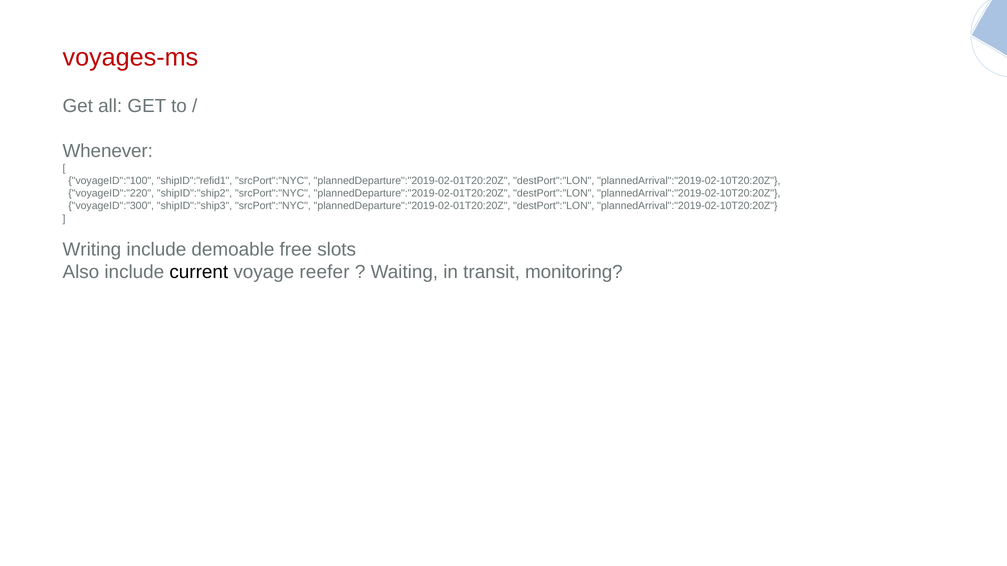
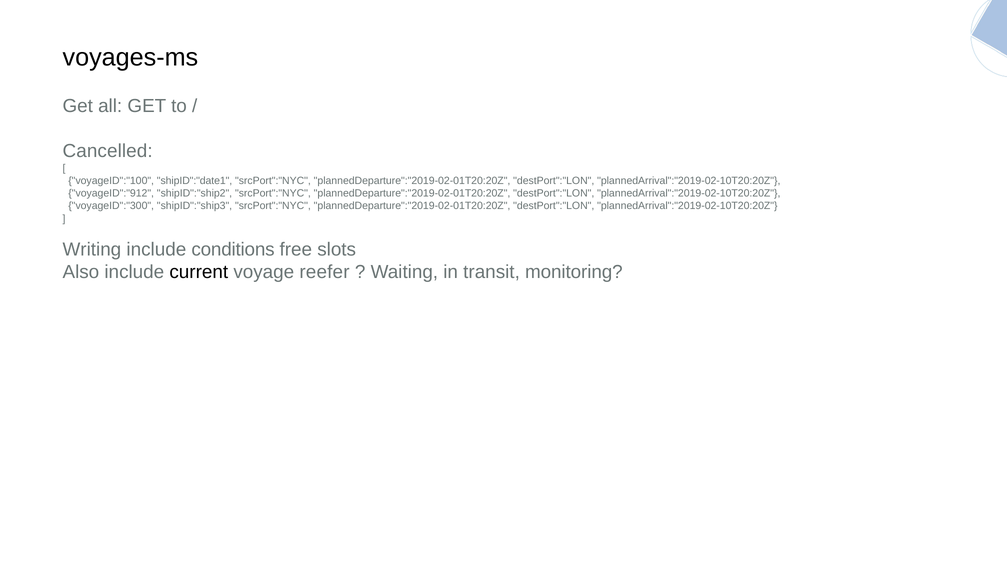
voyages-ms colour: red -> black
Whenever: Whenever -> Cancelled
shipID":"refid1: shipID":"refid1 -> shipID":"date1
voyageID":"220: voyageID":"220 -> voyageID":"912
demoable: demoable -> conditions
